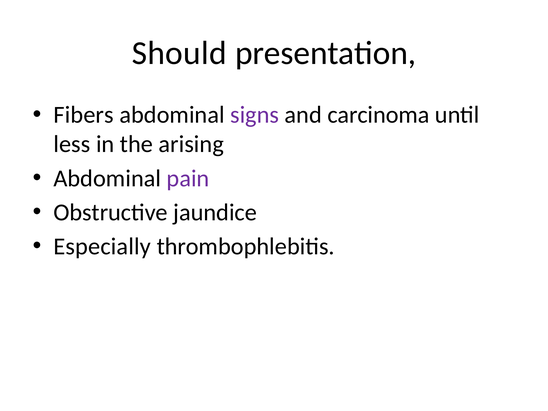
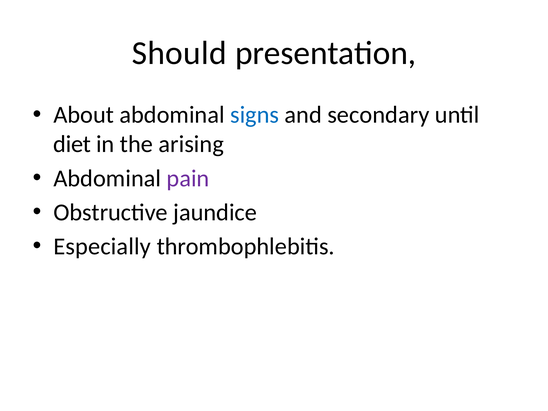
Fibers: Fibers -> About
signs colour: purple -> blue
carcinoma: carcinoma -> secondary
less: less -> diet
